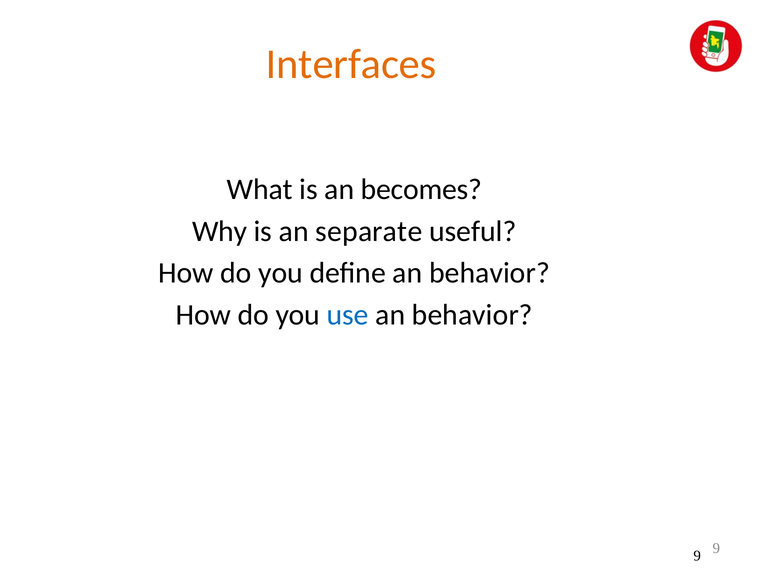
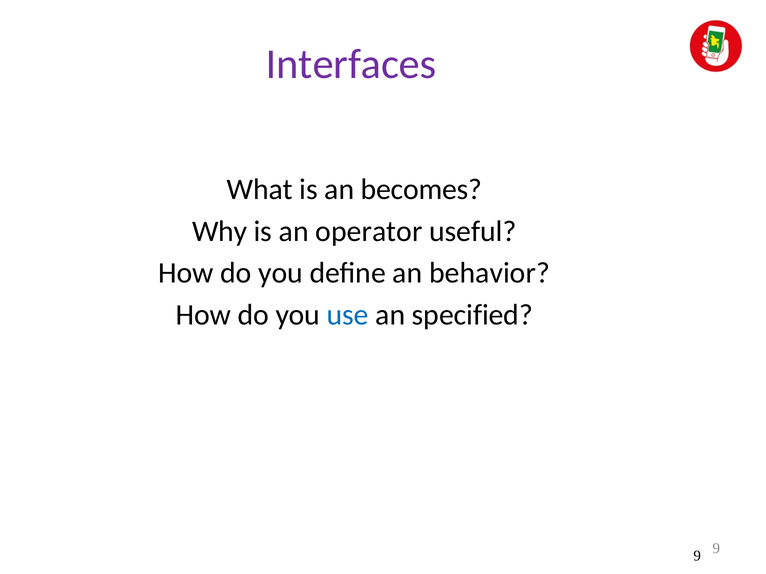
Interfaces colour: orange -> purple
separate: separate -> operator
behavior at (472, 315): behavior -> specified
